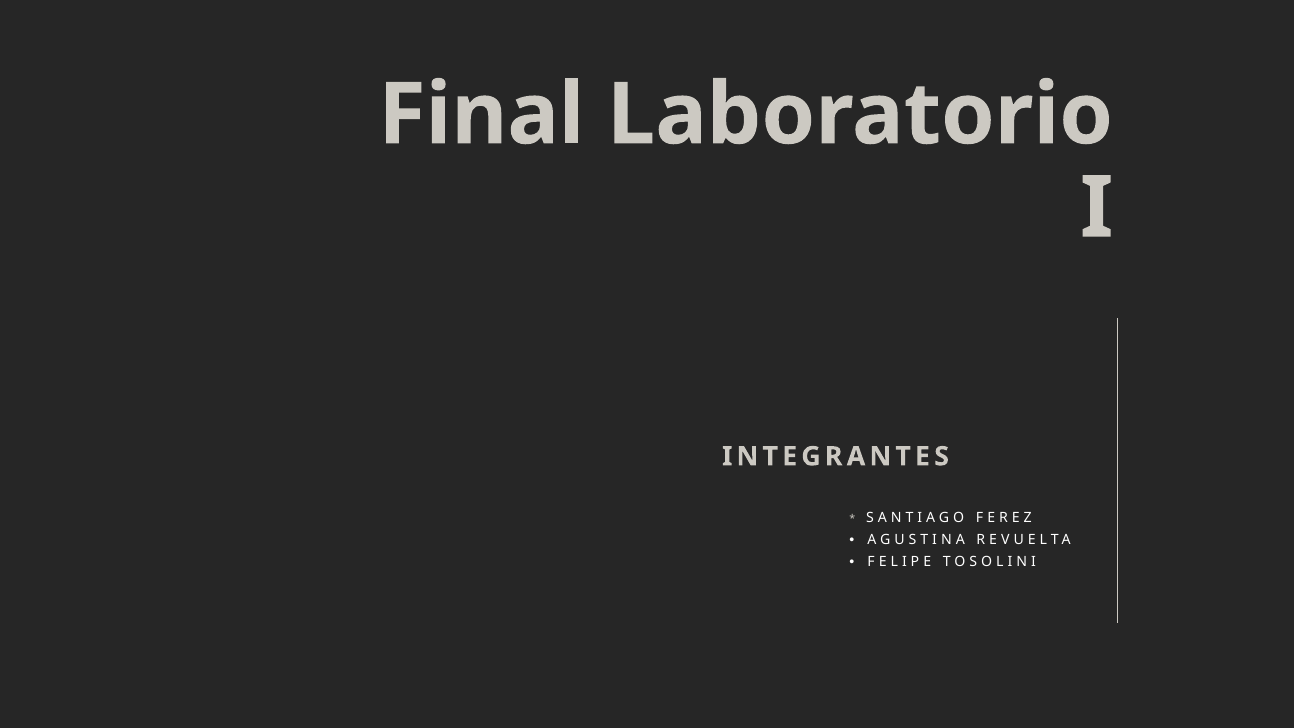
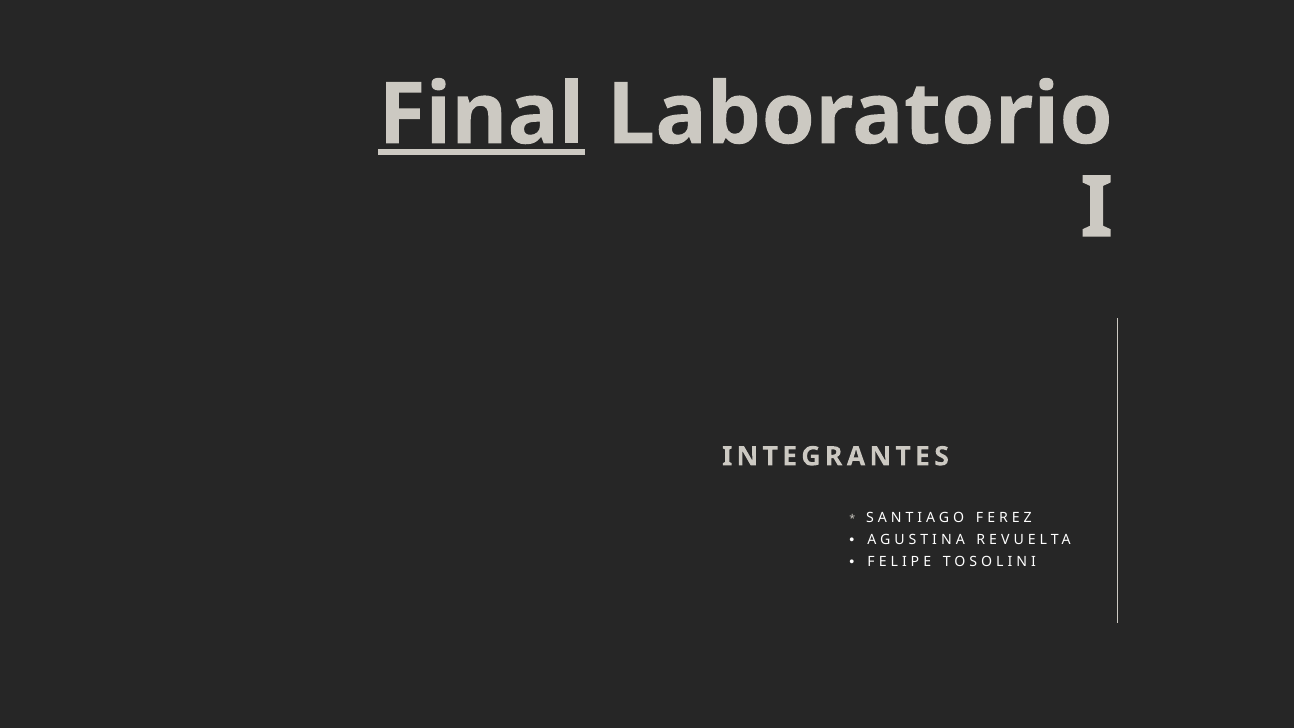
Final underline: none -> present
